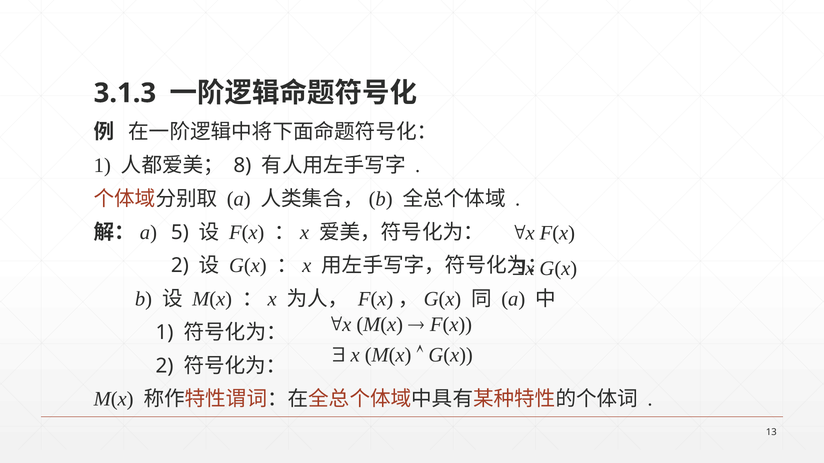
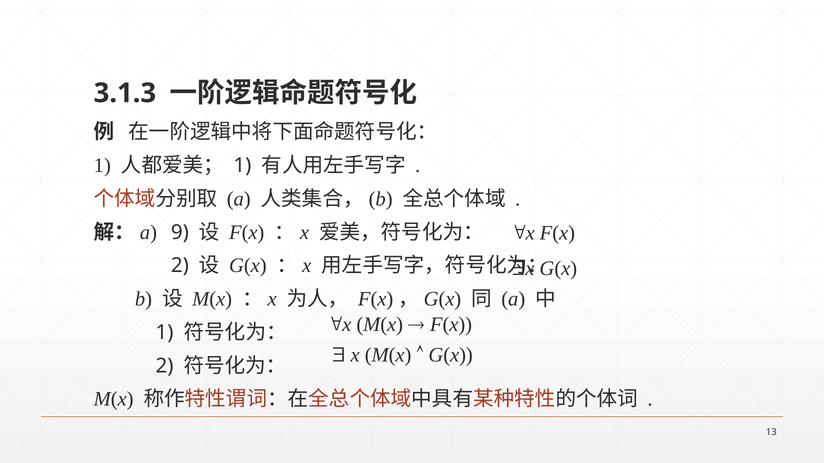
8 at (242, 166): 8 -> 1
5: 5 -> 9
